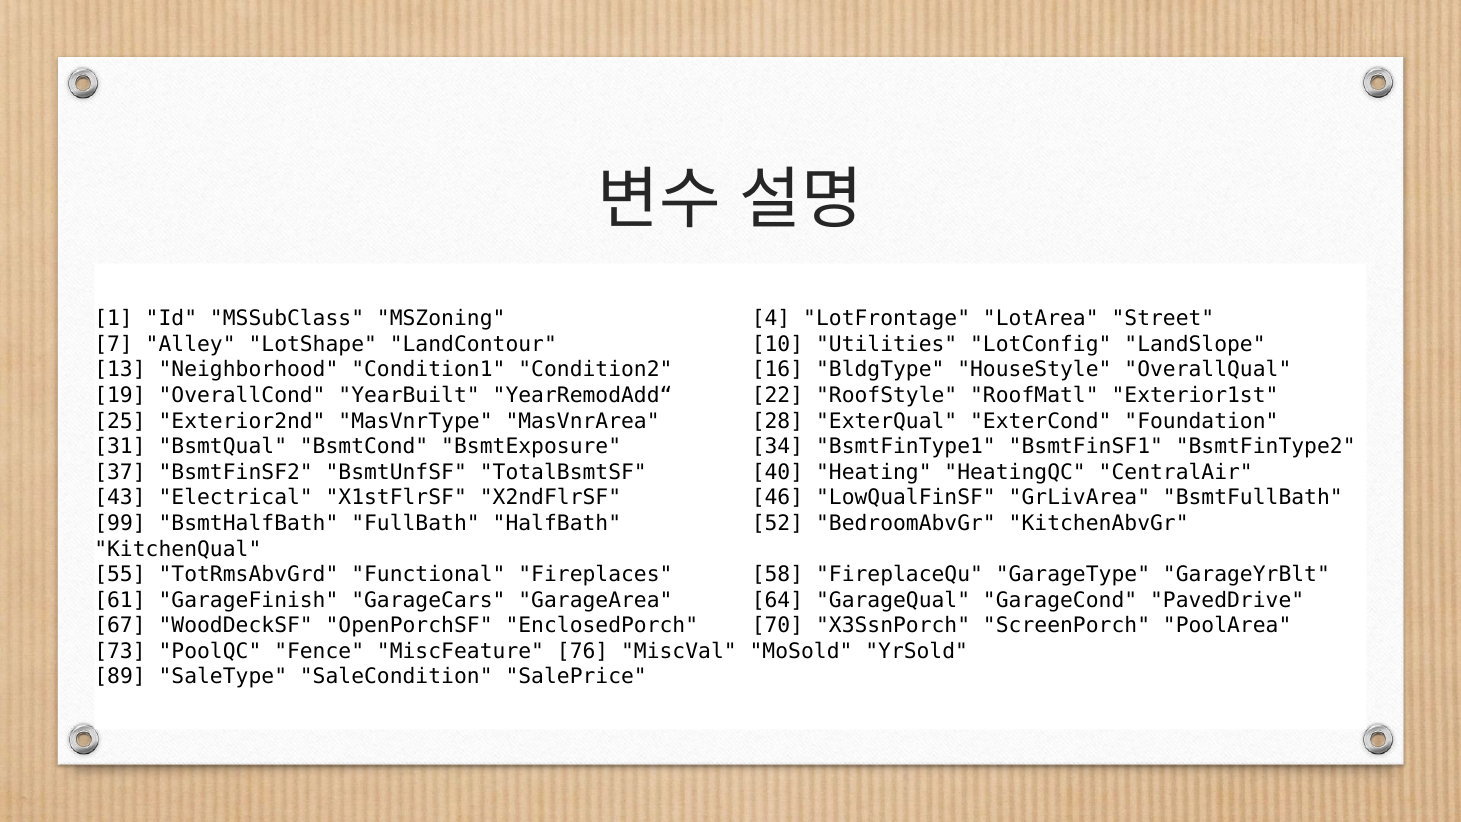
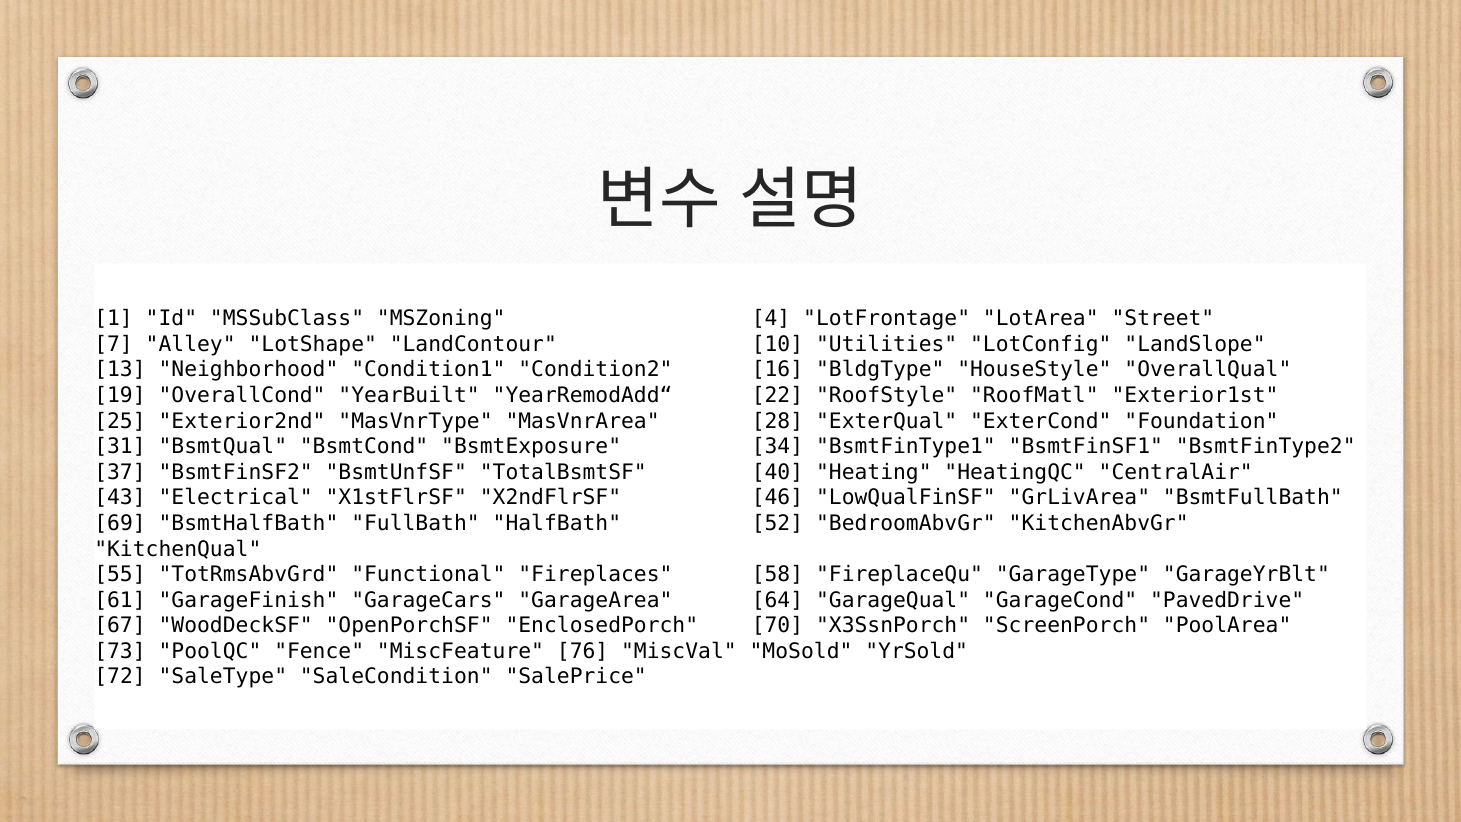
99: 99 -> 69
89: 89 -> 72
